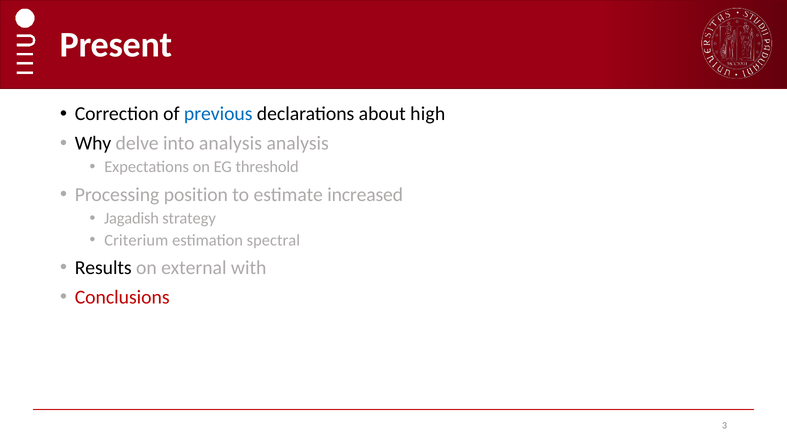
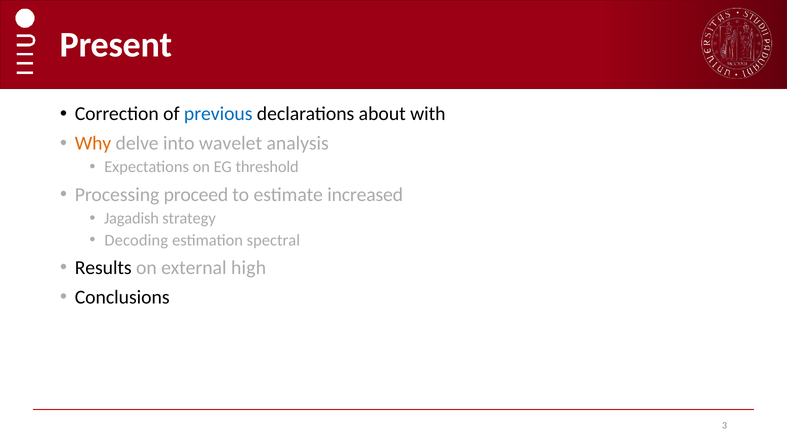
high: high -> with
Why colour: black -> orange
into analysis: analysis -> wavelet
position: position -> proceed
Criterium: Criterium -> Decoding
with: with -> high
Conclusions colour: red -> black
